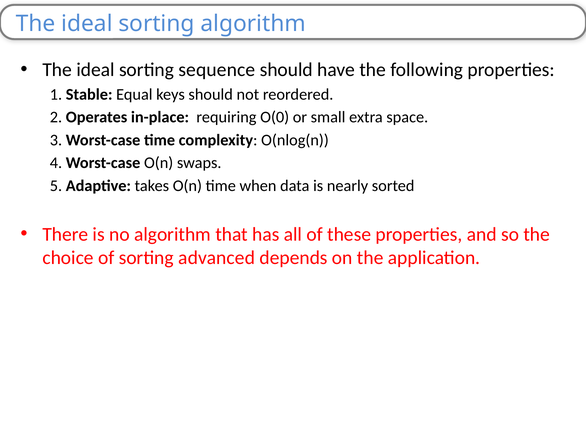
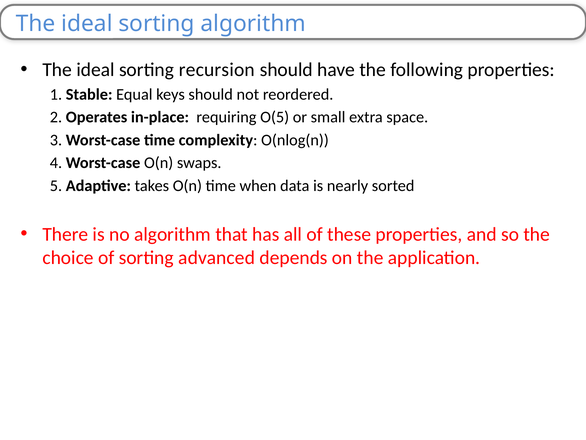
sequence: sequence -> recursion
O(0: O(0 -> O(5
